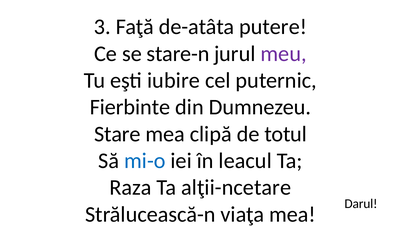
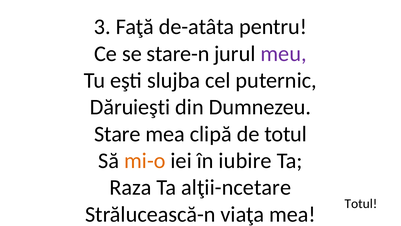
putere: putere -> pentru
iubire: iubire -> slujba
Fierbinte: Fierbinte -> Dăruieşti
mi-o colour: blue -> orange
leacul: leacul -> iubire
Darul at (361, 203): Darul -> Totul
